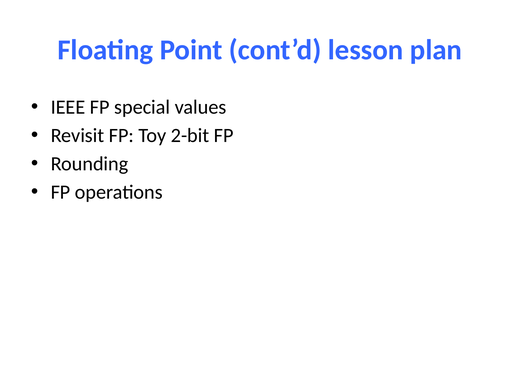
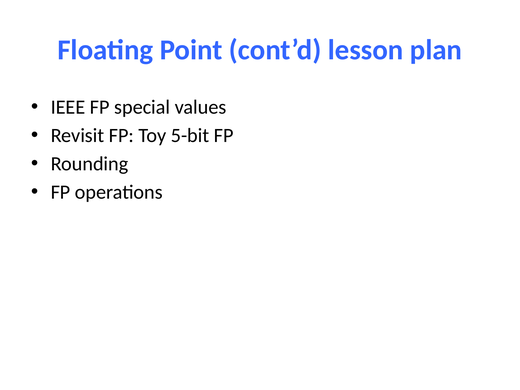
2-bit: 2-bit -> 5-bit
